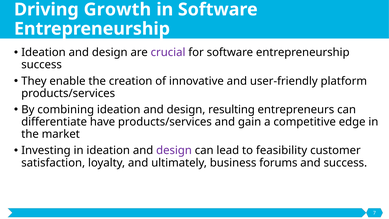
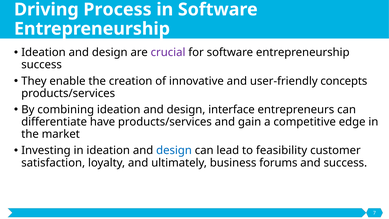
Growth: Growth -> Process
platform: platform -> concepts
resulting: resulting -> interface
design at (174, 150) colour: purple -> blue
